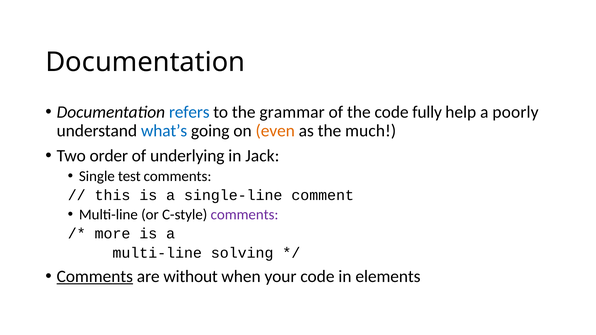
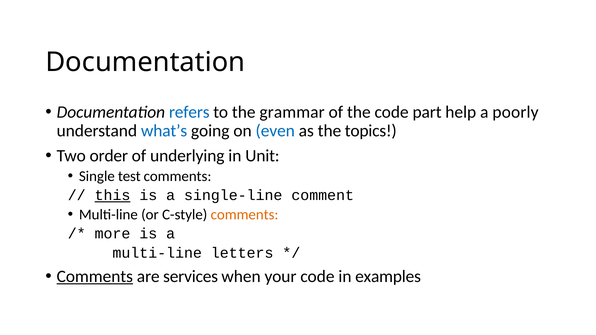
fully: fully -> part
even colour: orange -> blue
much: much -> topics
Jack: Jack -> Unit
this underline: none -> present
comments at (245, 215) colour: purple -> orange
solving: solving -> letters
without: without -> services
elements: elements -> examples
